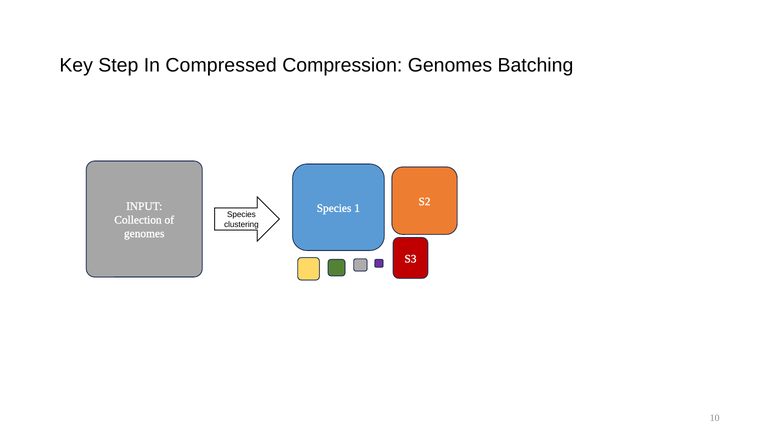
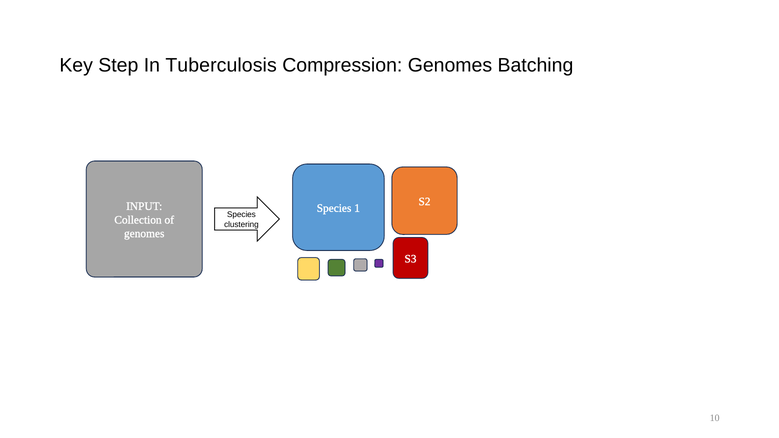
Compressed: Compressed -> Tuberculosis
